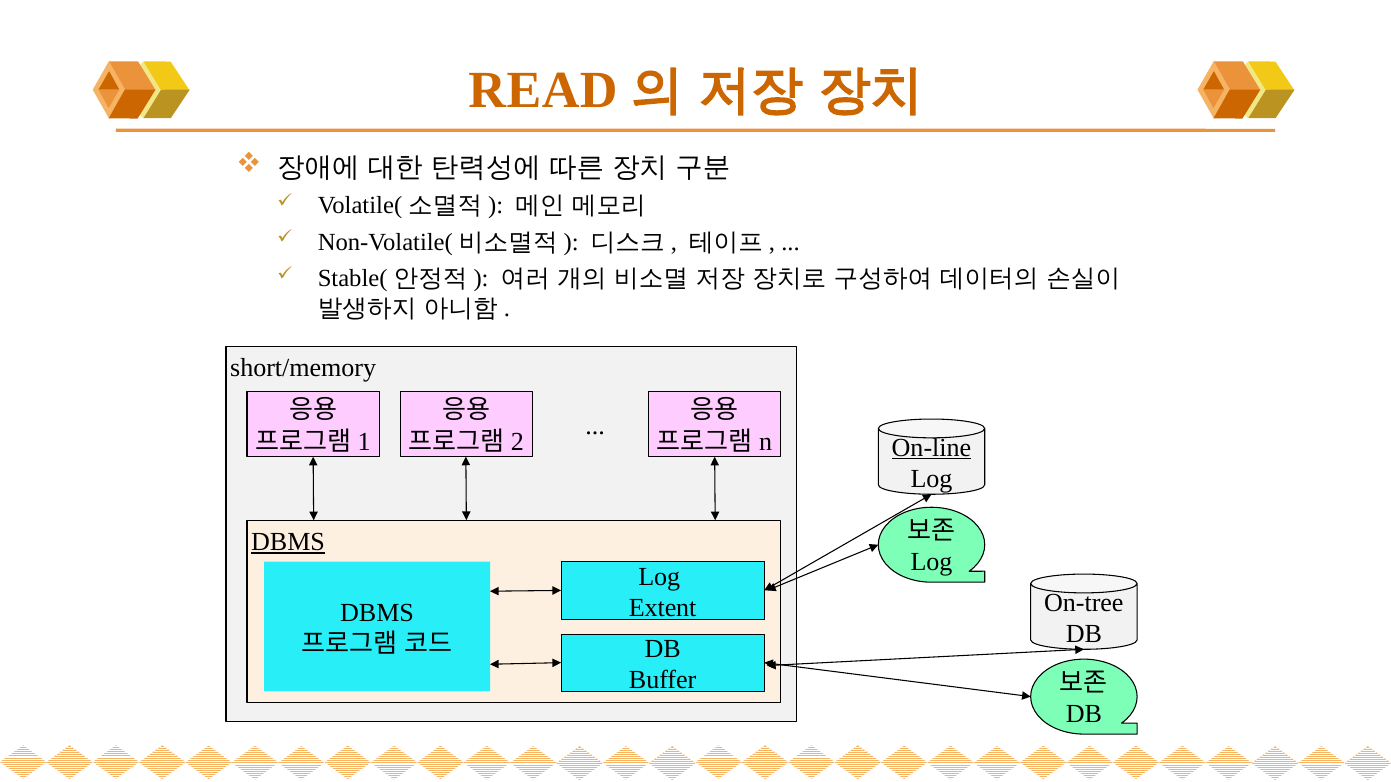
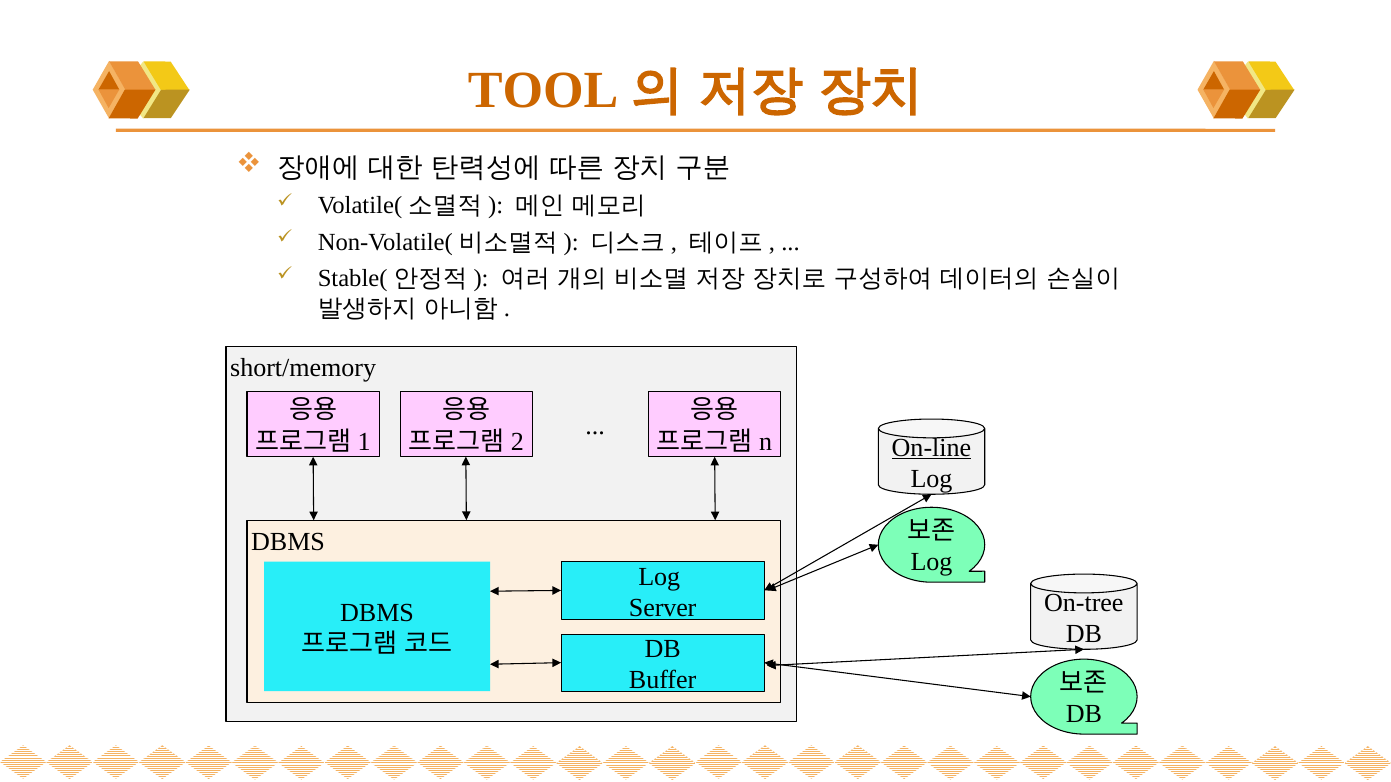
READ: READ -> TOOL
DBMS at (288, 542) underline: present -> none
Extent: Extent -> Server
